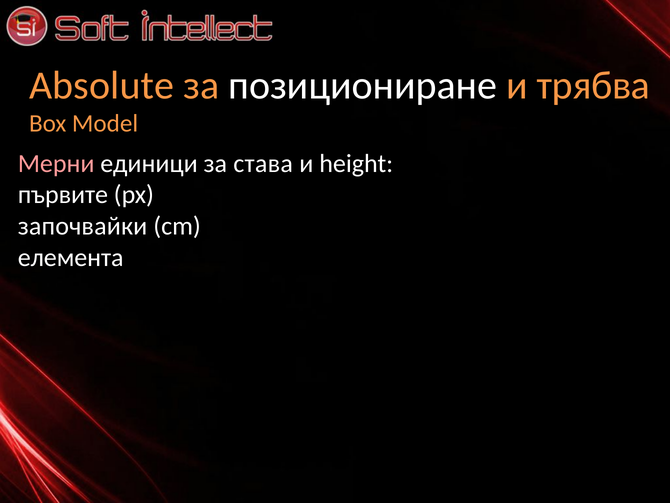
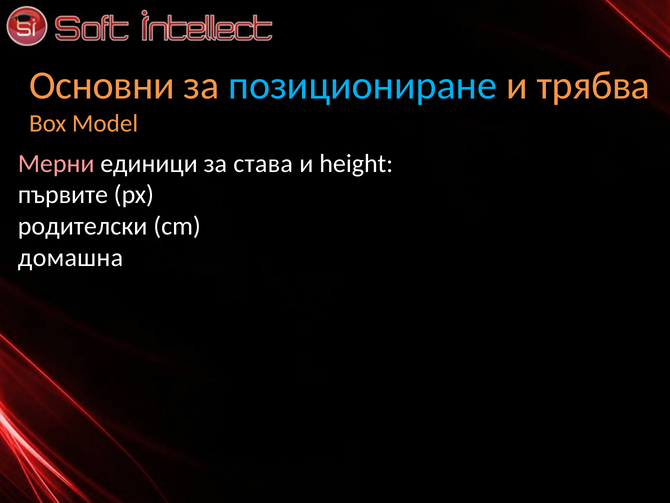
Absolute: Absolute -> Основни
позициониране colour: white -> light blue
започвайки: започвайки -> родителски
елемента: елемента -> домашна
